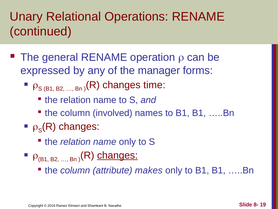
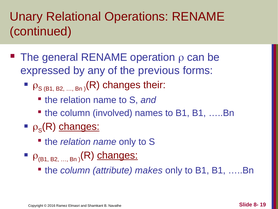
manager: manager -> previous
time: time -> their
changes at (79, 126) underline: none -> present
